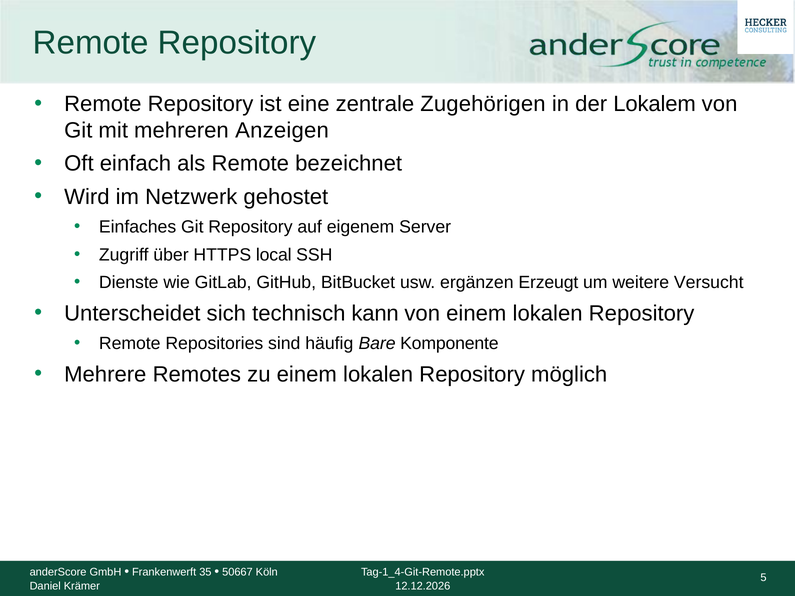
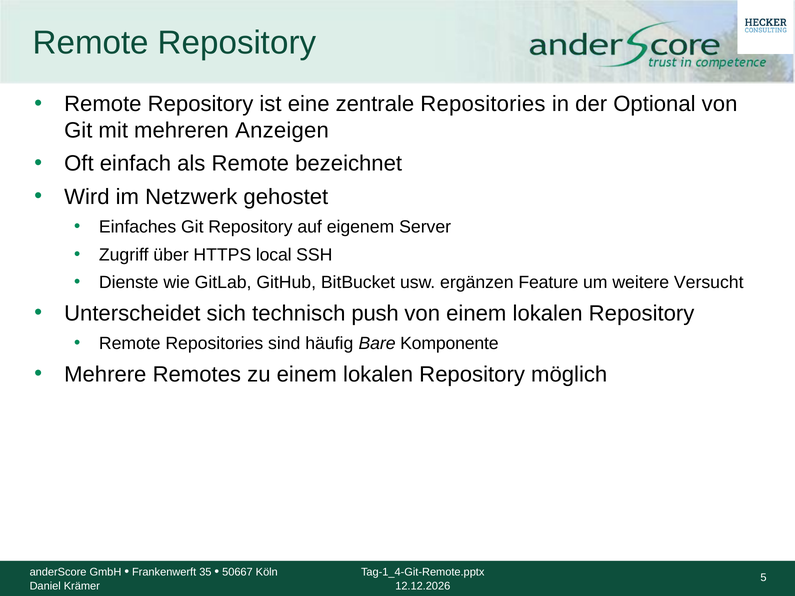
zentrale Zugehörigen: Zugehörigen -> Repositories
Lokalem: Lokalem -> Optional
Erzeugt: Erzeugt -> Feature
kann: kann -> push
